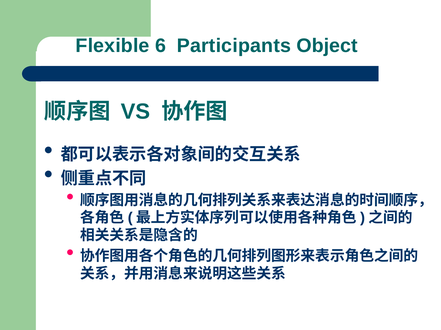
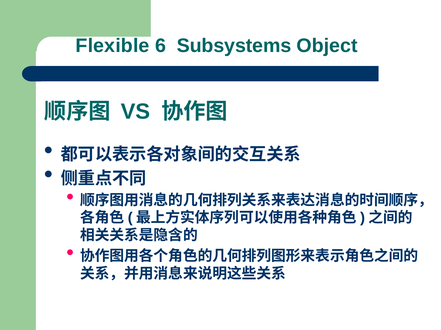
Participants: Participants -> Subsystems
